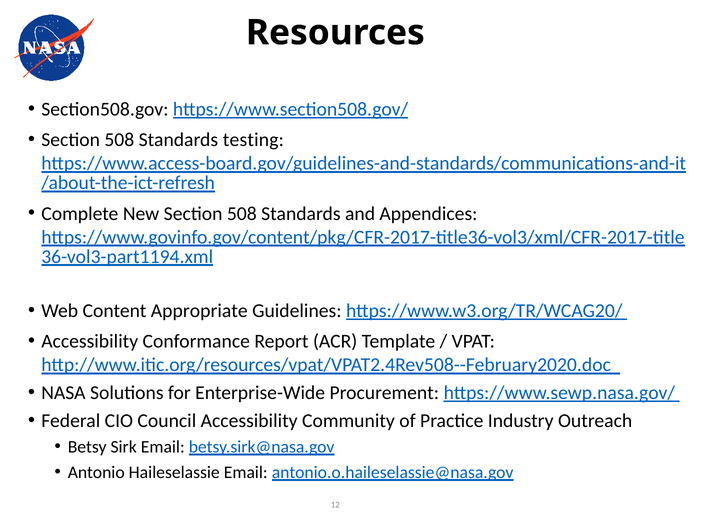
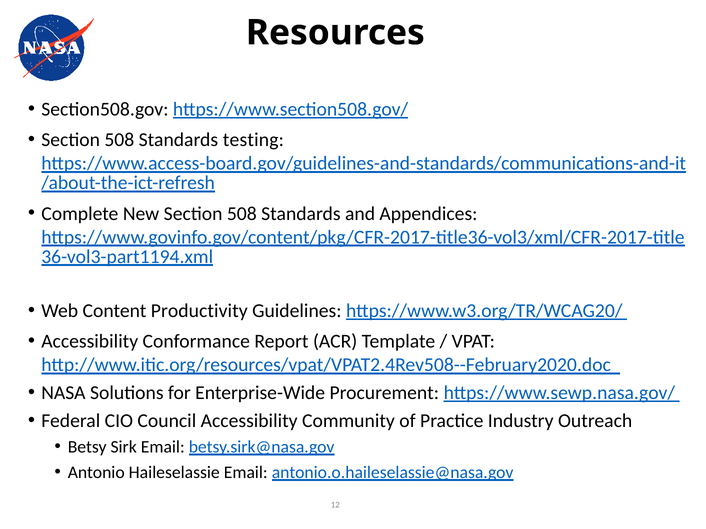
Appropriate: Appropriate -> Productivity
